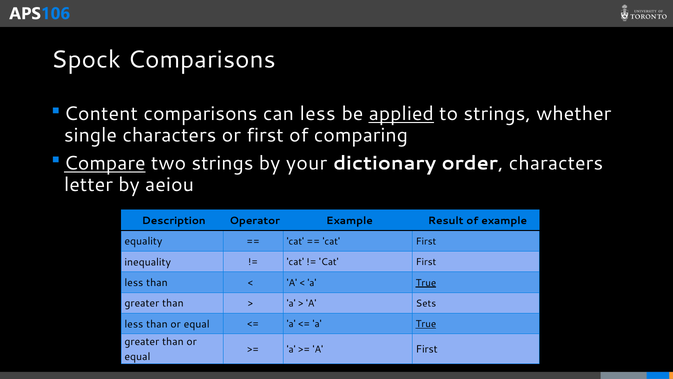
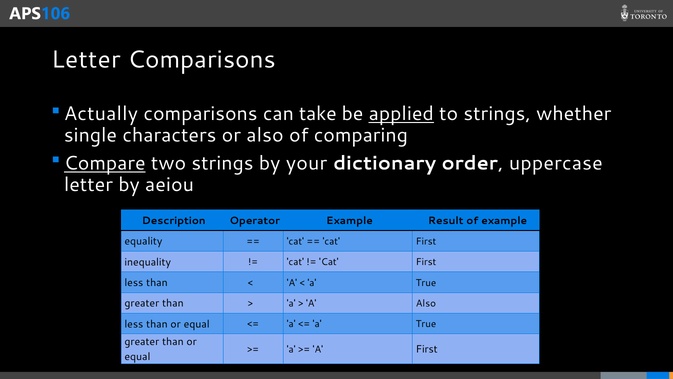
Spock at (86, 60): Spock -> Letter
Content: Content -> Actually
can less: less -> take
or first: first -> also
order characters: characters -> uppercase
True at (426, 282) underline: present -> none
A Sets: Sets -> Also
True at (426, 324) underline: present -> none
